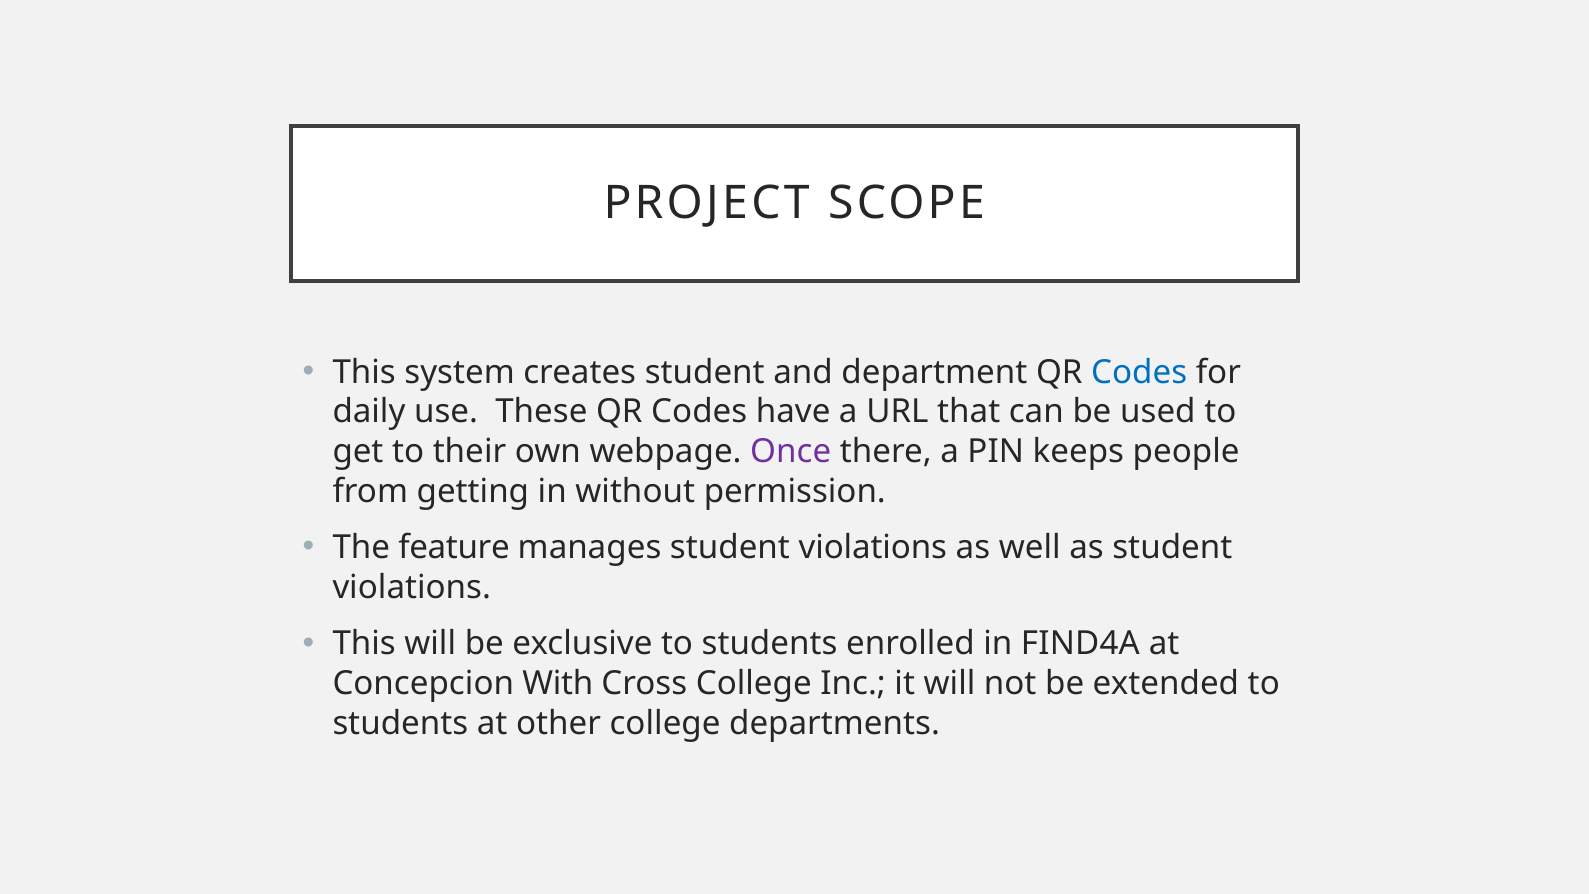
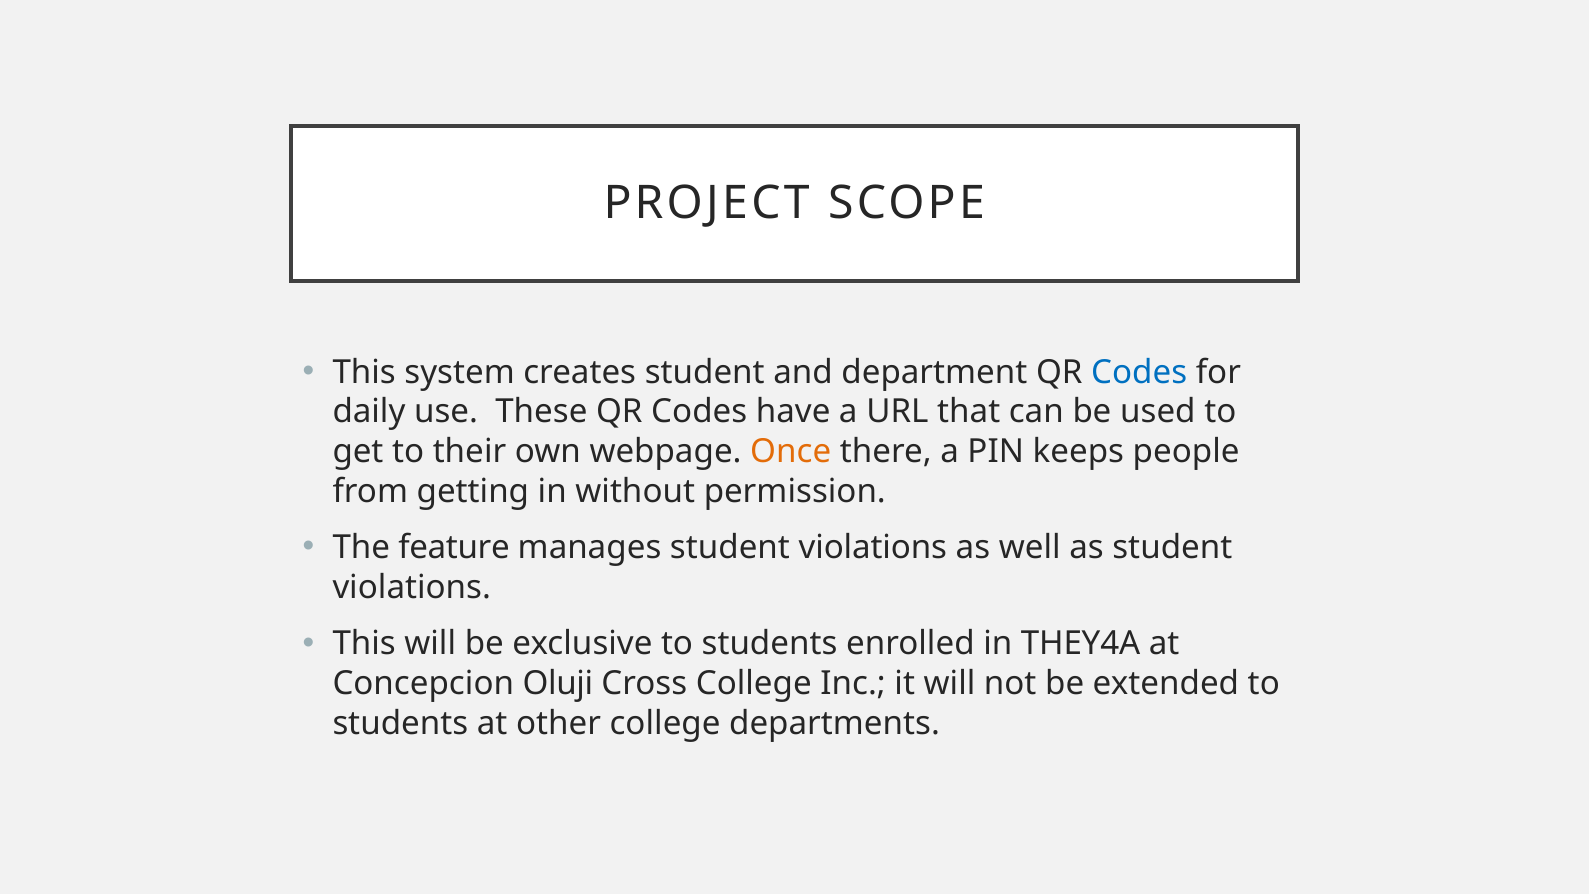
Once colour: purple -> orange
FIND4A: FIND4A -> THEY4A
With: With -> Oluji
